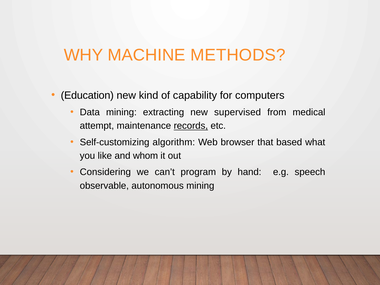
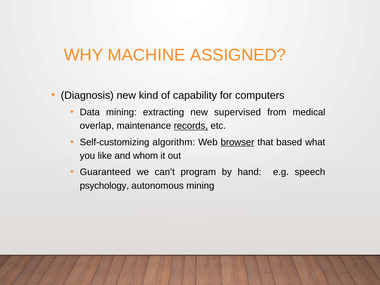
METHODS: METHODS -> ASSIGNED
Education: Education -> Diagnosis
attempt: attempt -> overlap
browser underline: none -> present
Considering: Considering -> Guaranteed
observable: observable -> psychology
